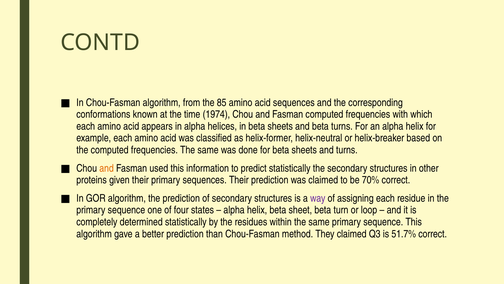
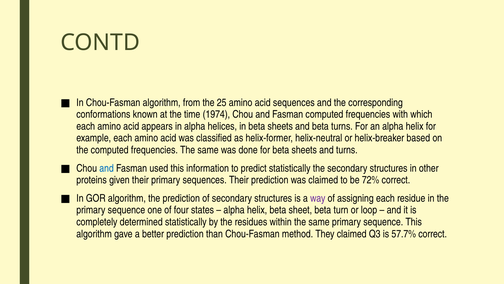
85: 85 -> 25
and at (107, 168) colour: orange -> blue
70%: 70% -> 72%
51.7%: 51.7% -> 57.7%
